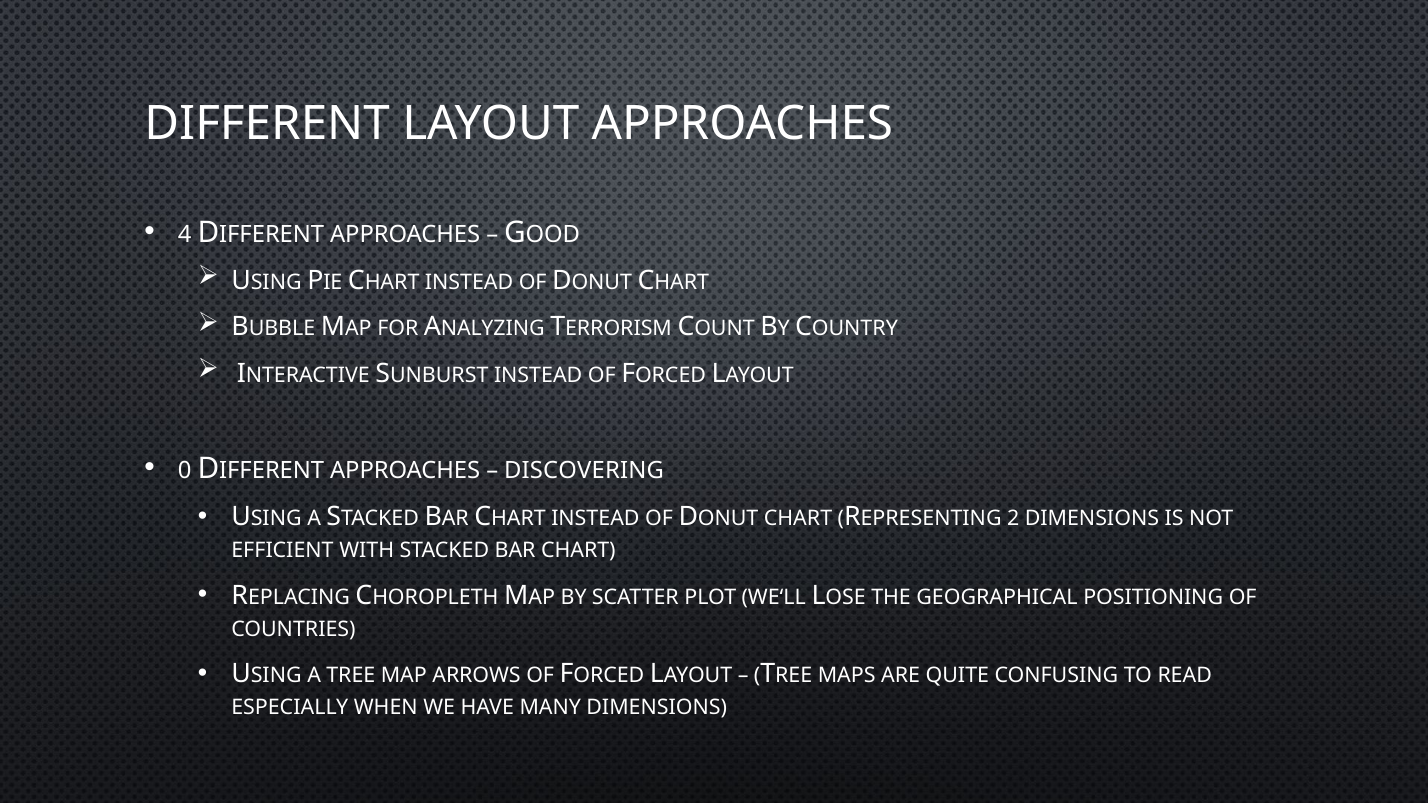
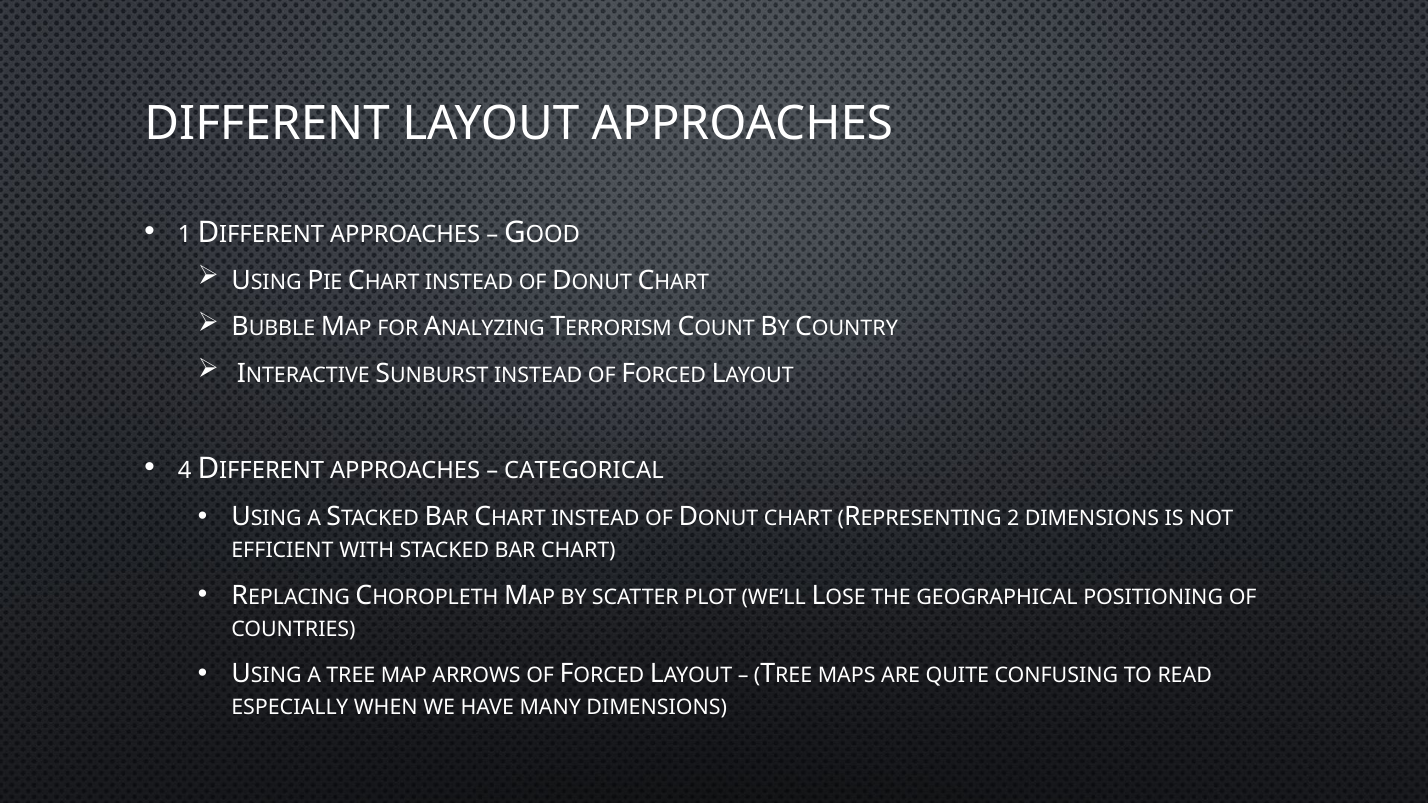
4: 4 -> 1
0: 0 -> 4
DISCOVERING: DISCOVERING -> CATEGORICAL
